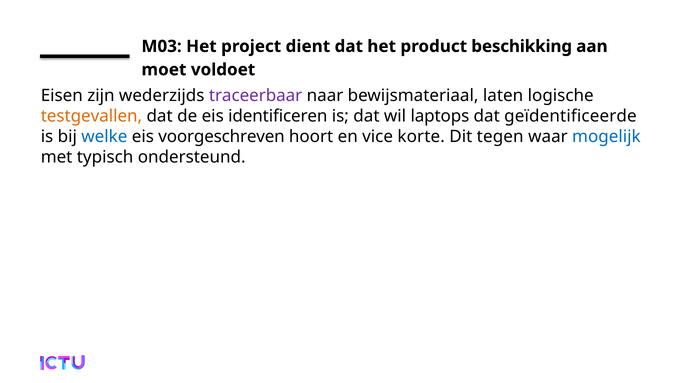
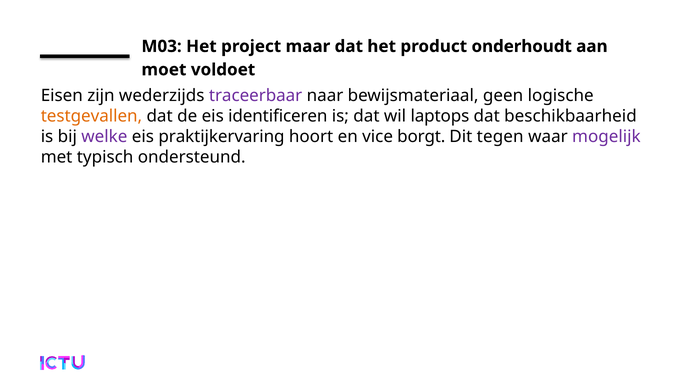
dient: dient -> maar
beschikking: beschikking -> onderhoudt
laten: laten -> geen
geïdentificeerde: geïdentificeerde -> beschikbaarheid
welke colour: blue -> purple
voorgeschreven: voorgeschreven -> praktijkervaring
korte: korte -> borgt
mogelijk colour: blue -> purple
